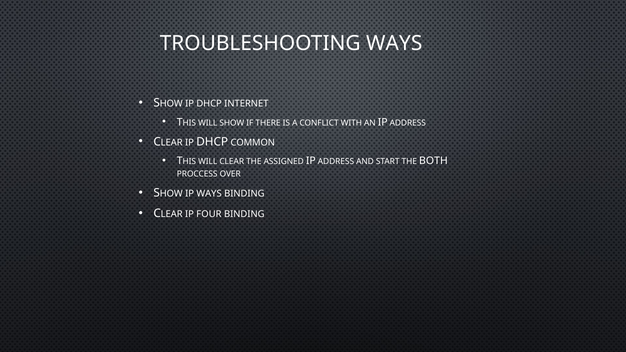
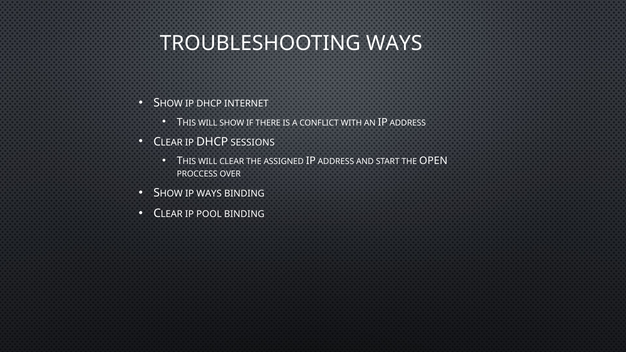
COMMON: COMMON -> SESSIONS
BOTH: BOTH -> OPEN
FOUR: FOUR -> POOL
